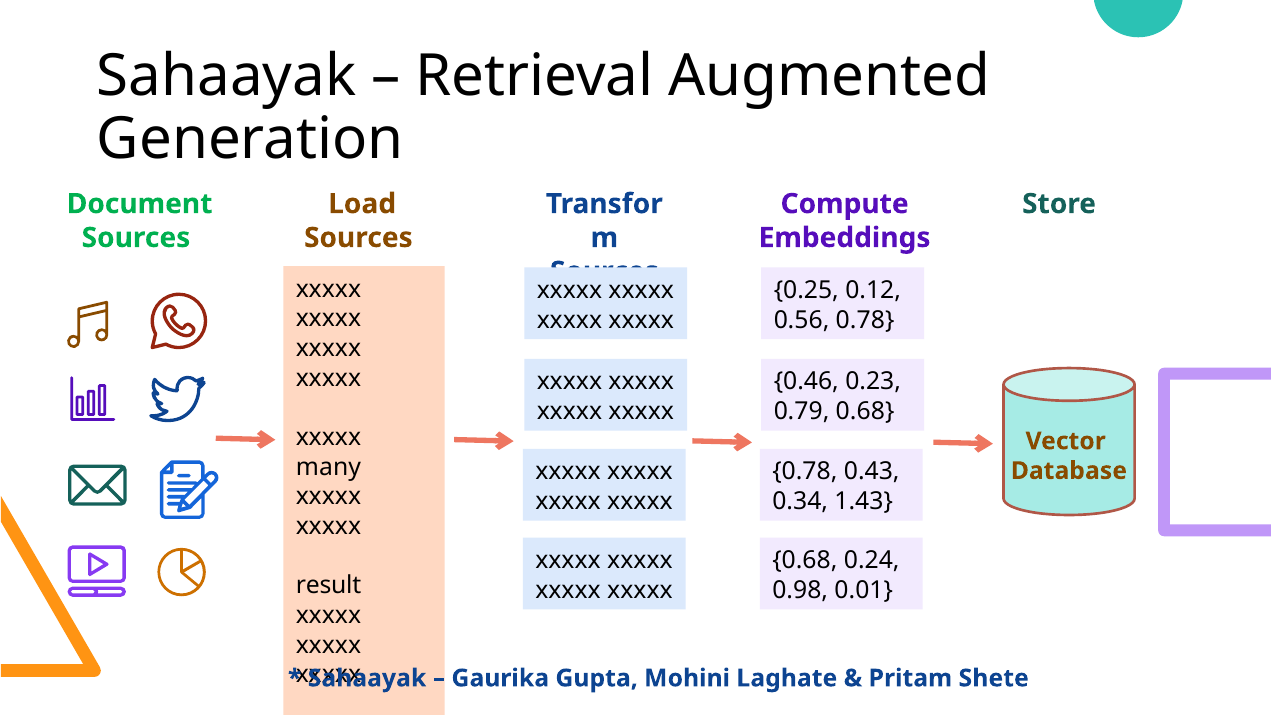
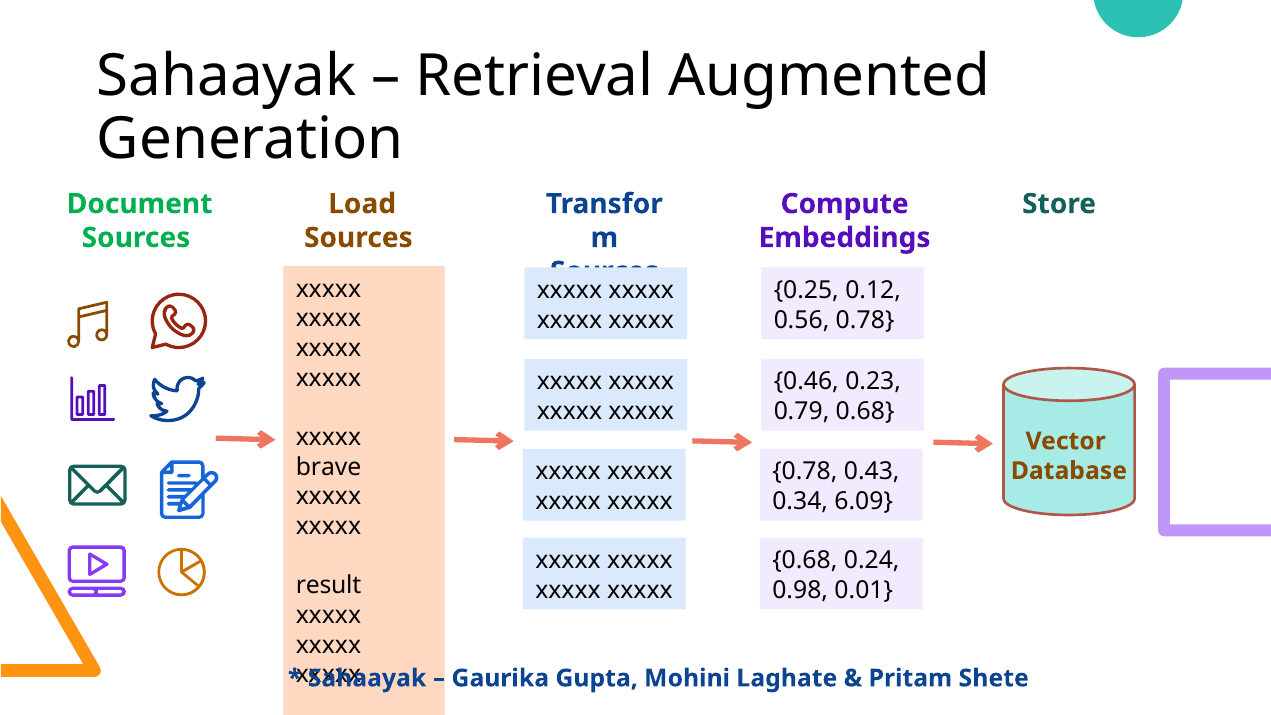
many: many -> brave
1.43: 1.43 -> 6.09
